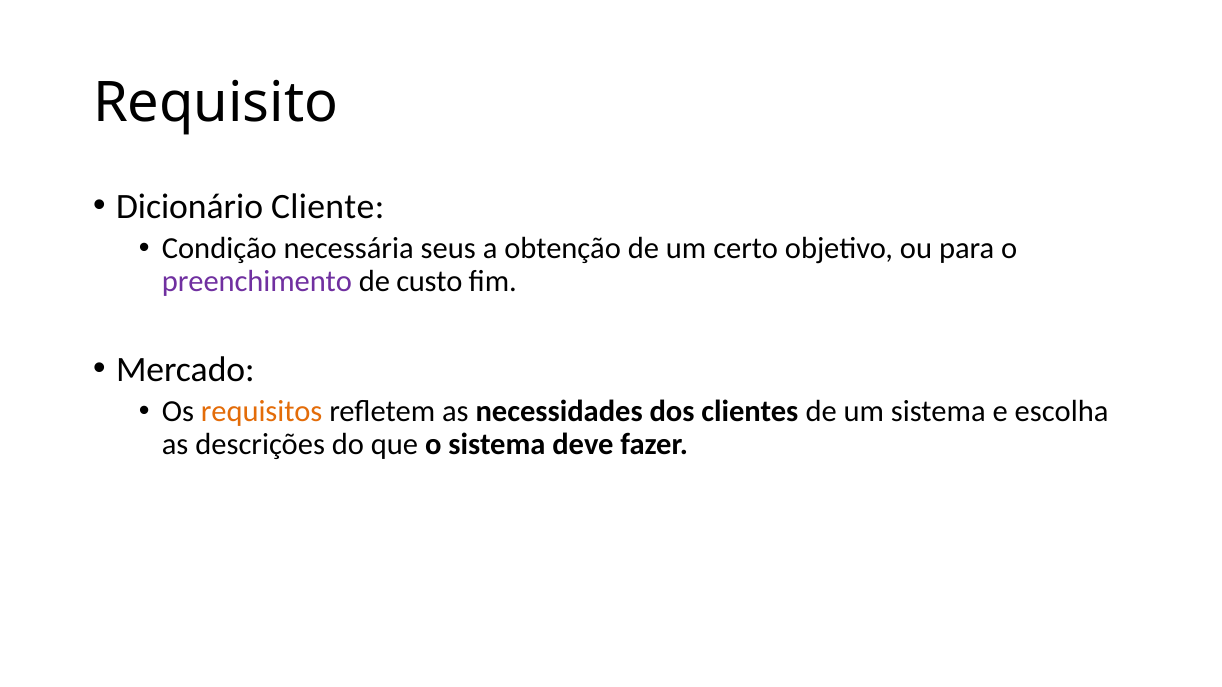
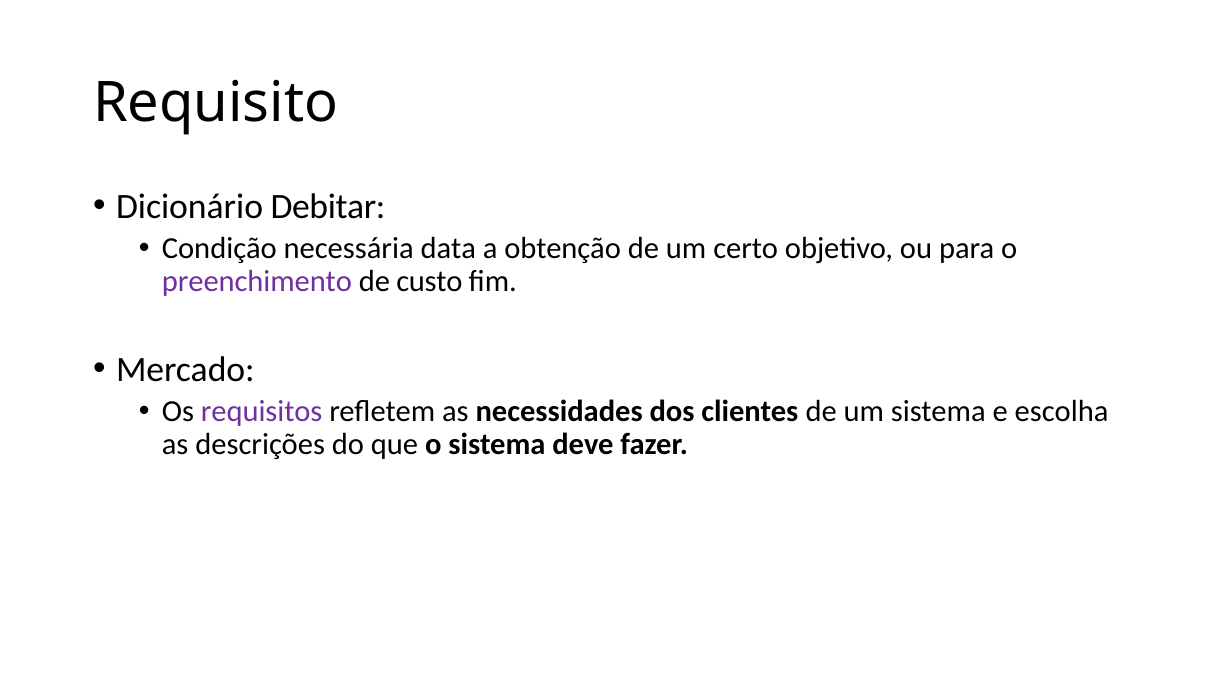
Cliente: Cliente -> Debitar
seus: seus -> data
requisitos colour: orange -> purple
